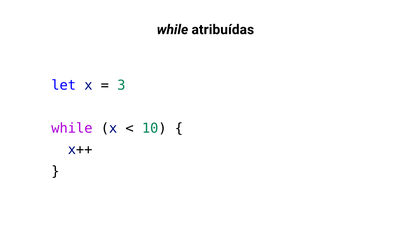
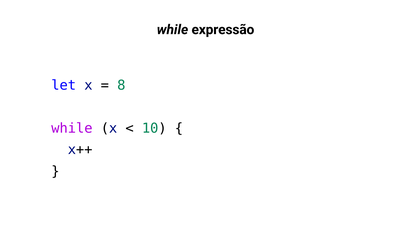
atribuídas: atribuídas -> expressão
3: 3 -> 8
